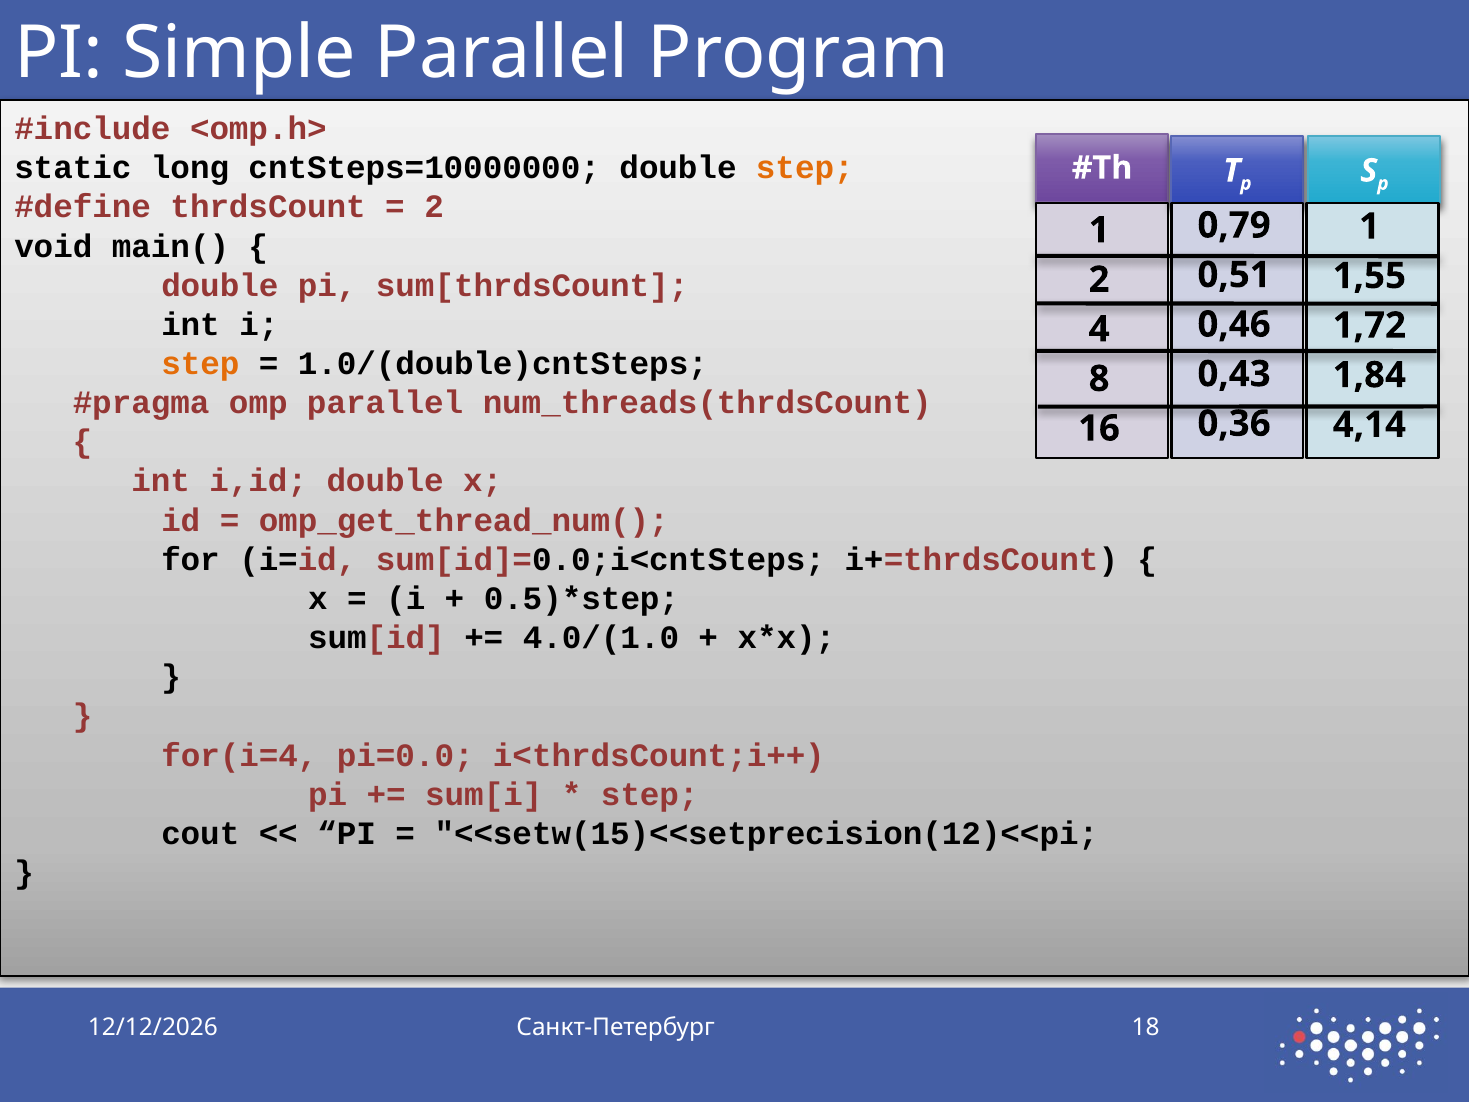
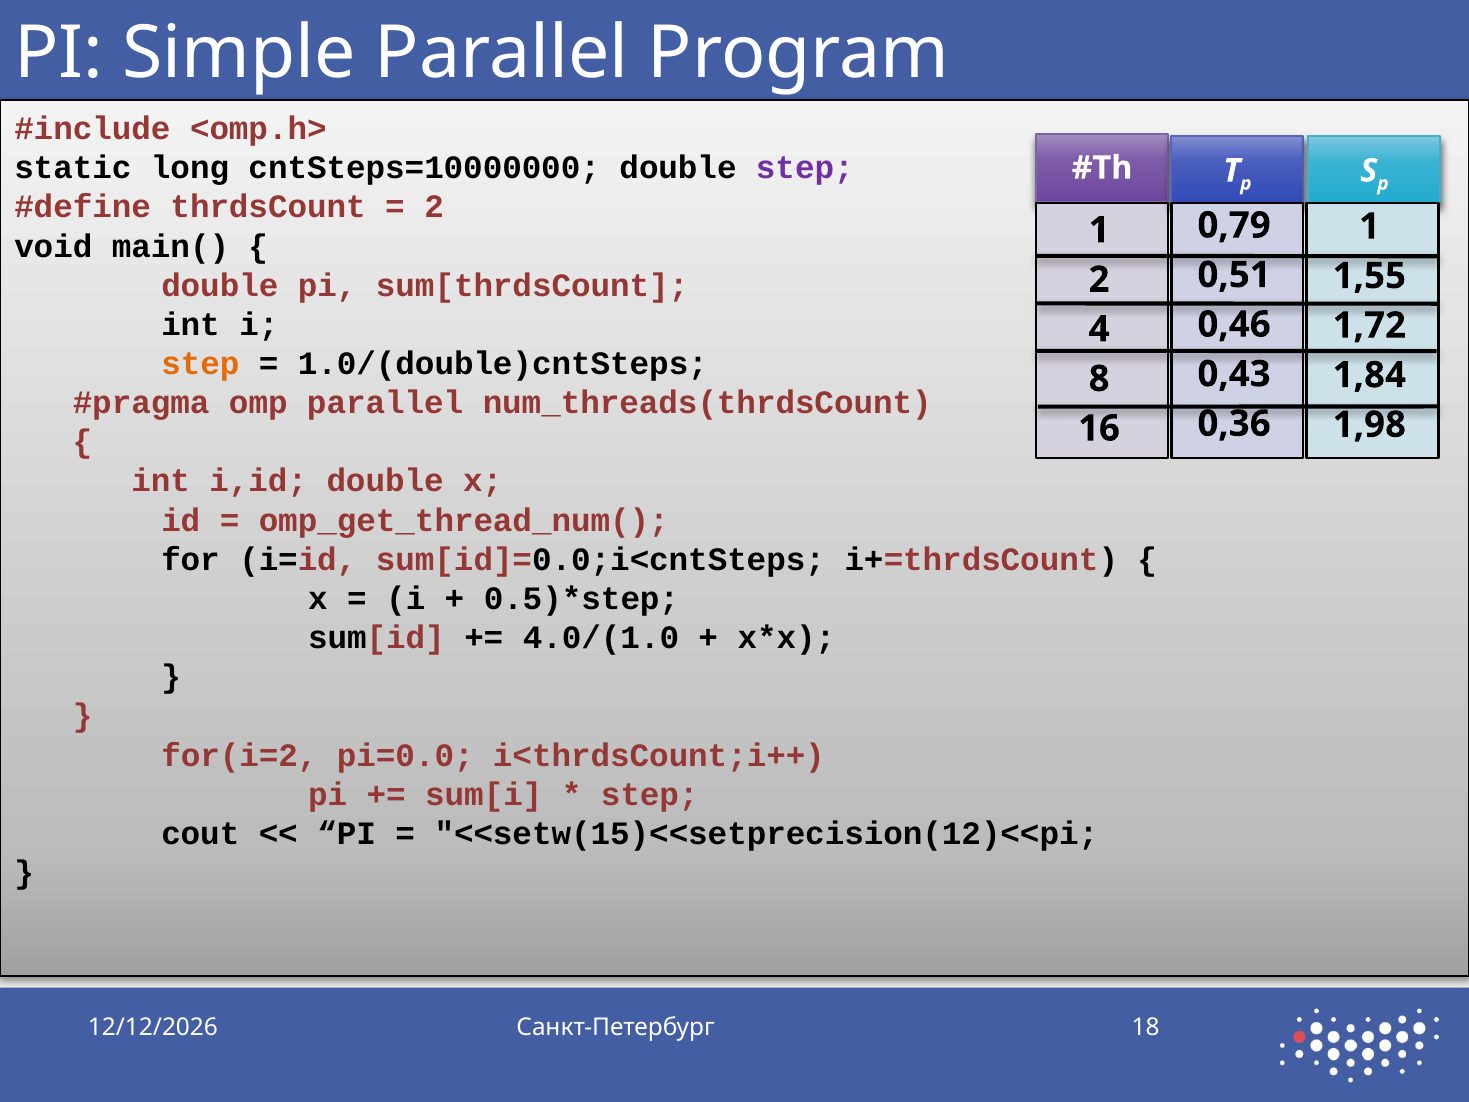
step at (805, 168) colour: orange -> purple
4,14: 4,14 -> 1,98
for(i=4: for(i=4 -> for(i=2
